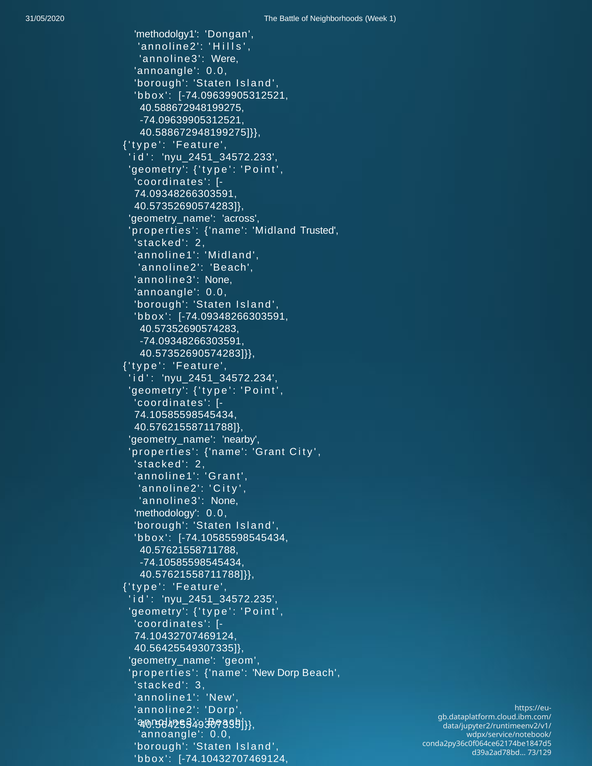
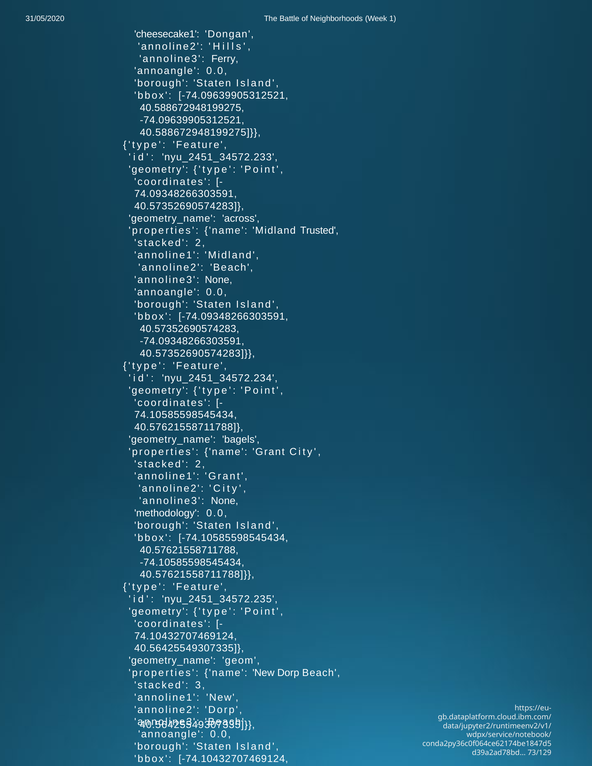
methodolgy1: methodolgy1 -> cheesecake1
Were: Were -> Ferry
nearby: nearby -> bagels
